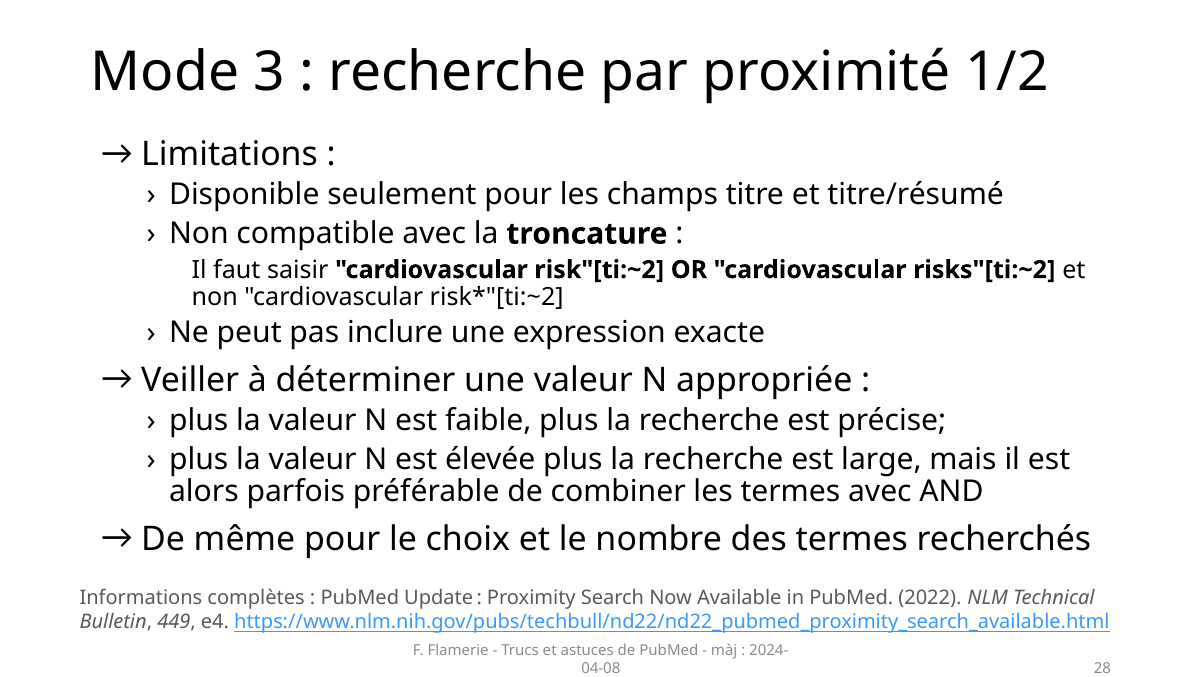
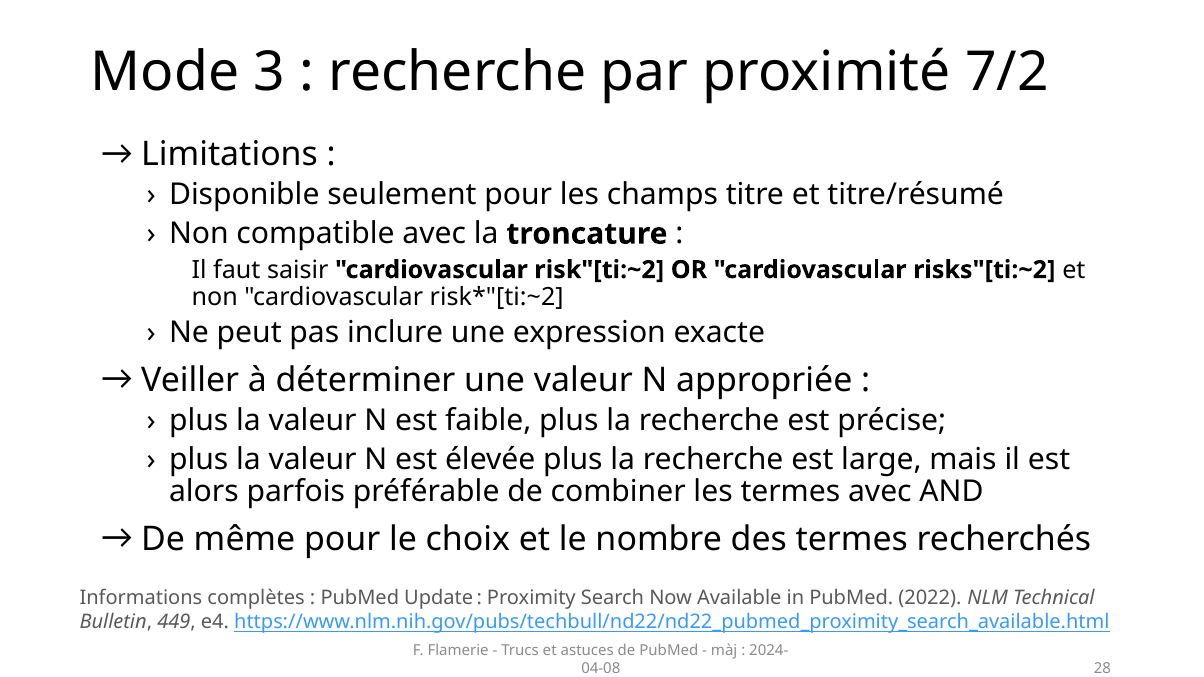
1/2: 1/2 -> 7/2
